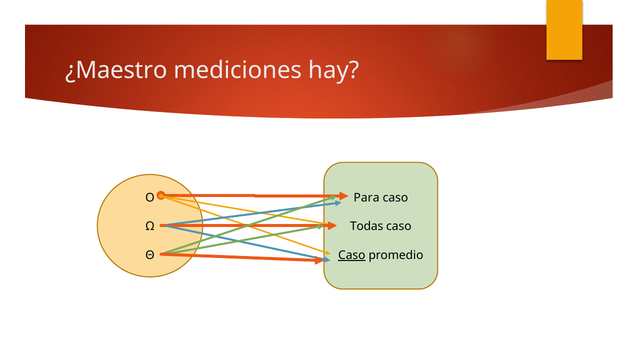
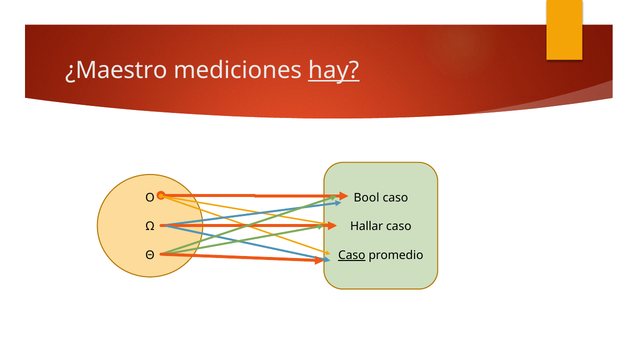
hay underline: none -> present
Para: Para -> Bool
Todas: Todas -> Hallar
